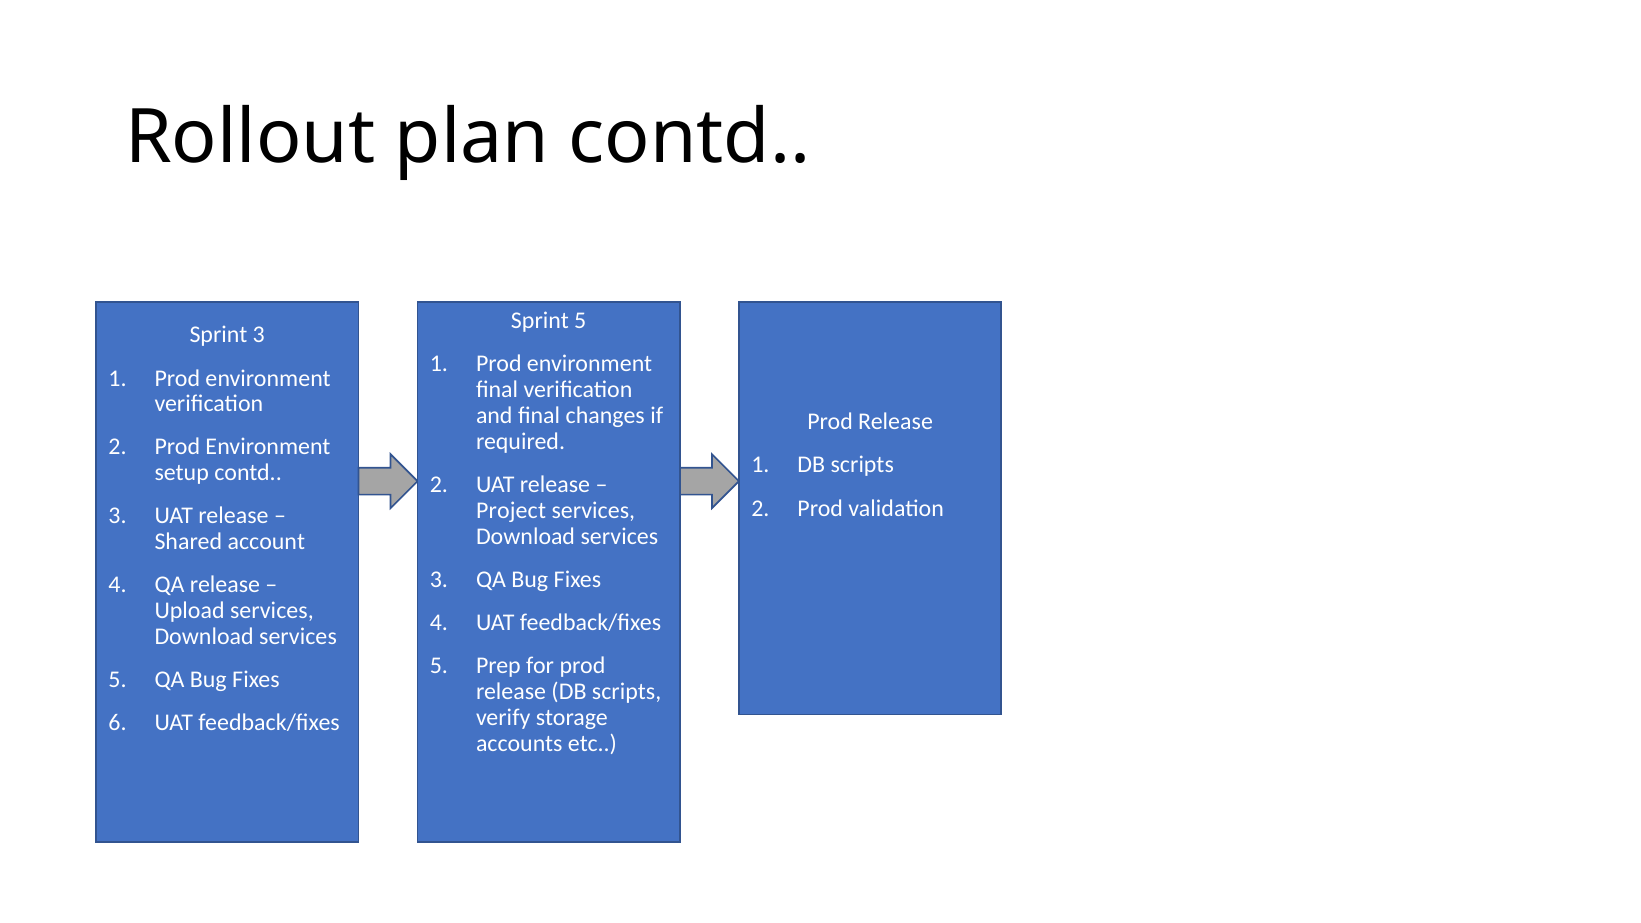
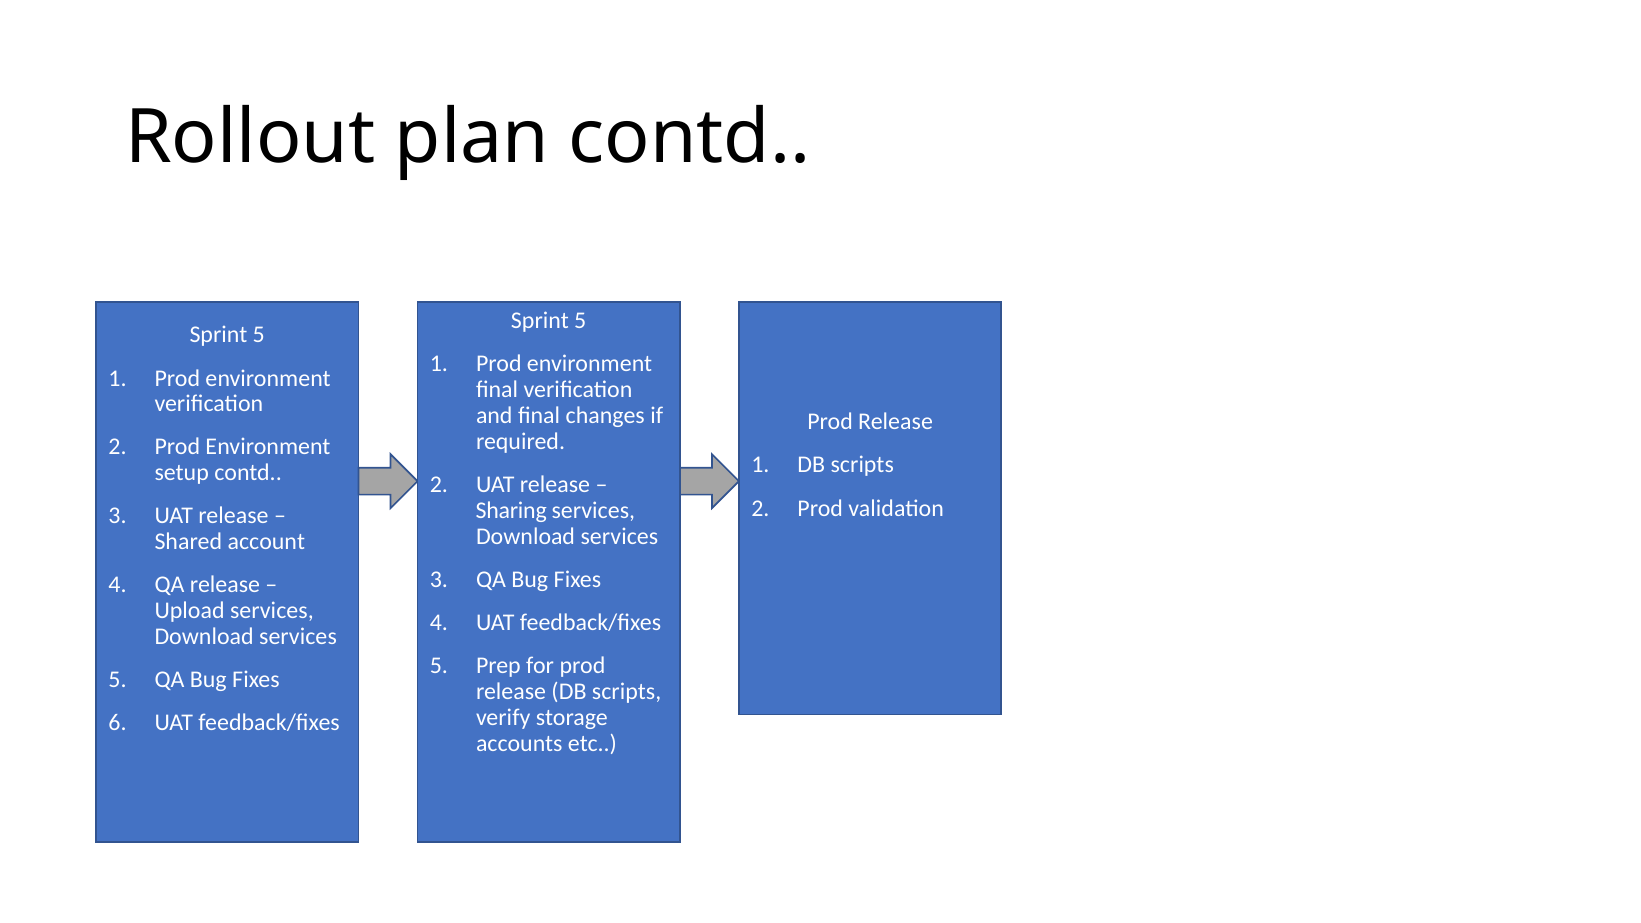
3 at (259, 335): 3 -> 5
Project: Project -> Sharing
